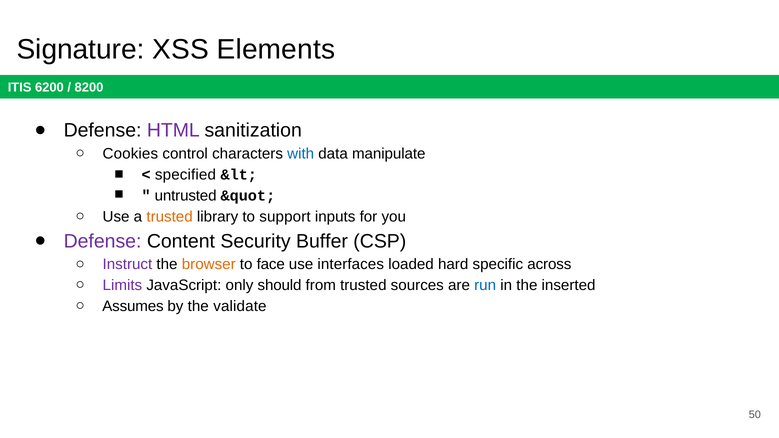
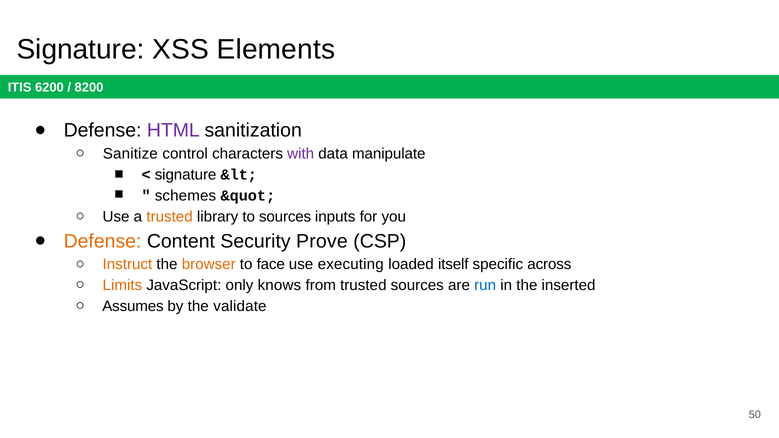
Cookies: Cookies -> Sanitize
with colour: blue -> purple
specified at (185, 175): specified -> signature
untrusted: untrusted -> schemes
to support: support -> sources
Defense at (103, 241) colour: purple -> orange
Buffer: Buffer -> Prove
Instruct colour: purple -> orange
interfaces: interfaces -> executing
hard: hard -> itself
Limits colour: purple -> orange
should: should -> knows
